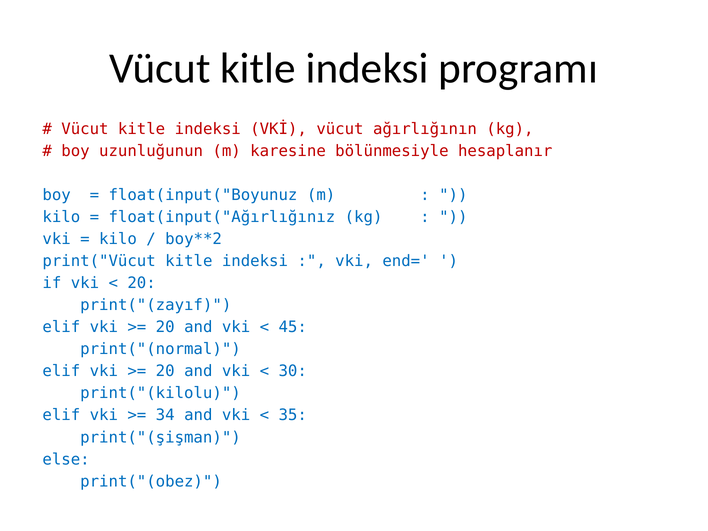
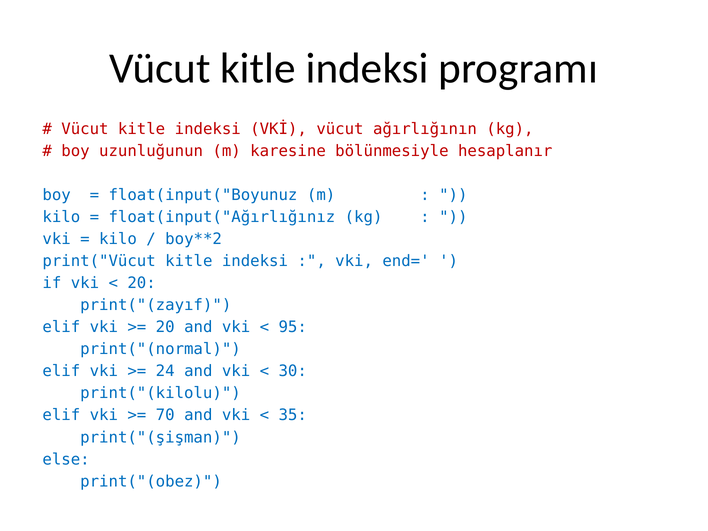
45: 45 -> 95
20 at (165, 371): 20 -> 24
34: 34 -> 70
